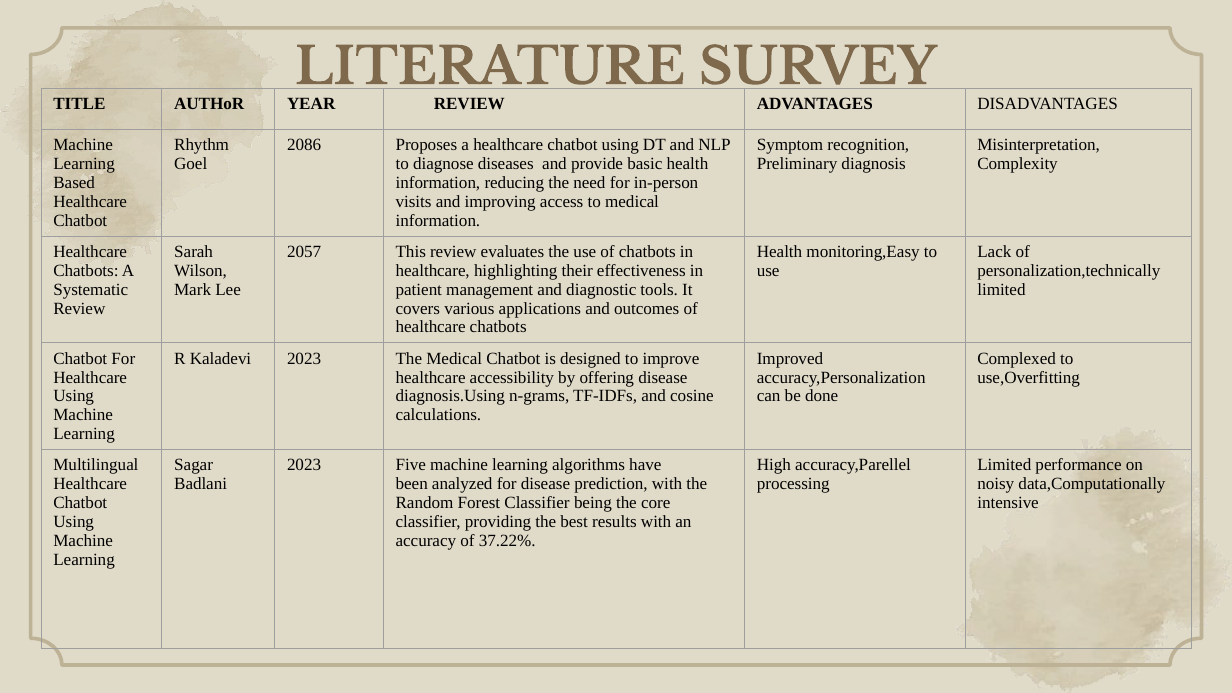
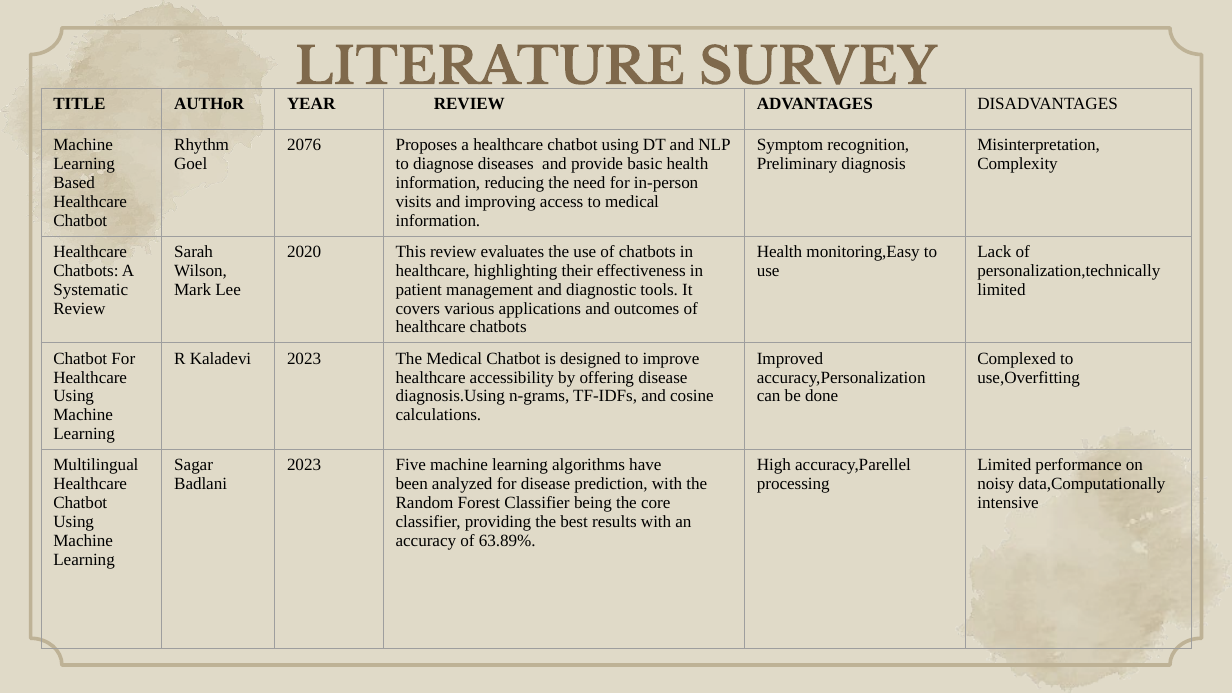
2086: 2086 -> 2076
2057: 2057 -> 2020
37.22%: 37.22% -> 63.89%
